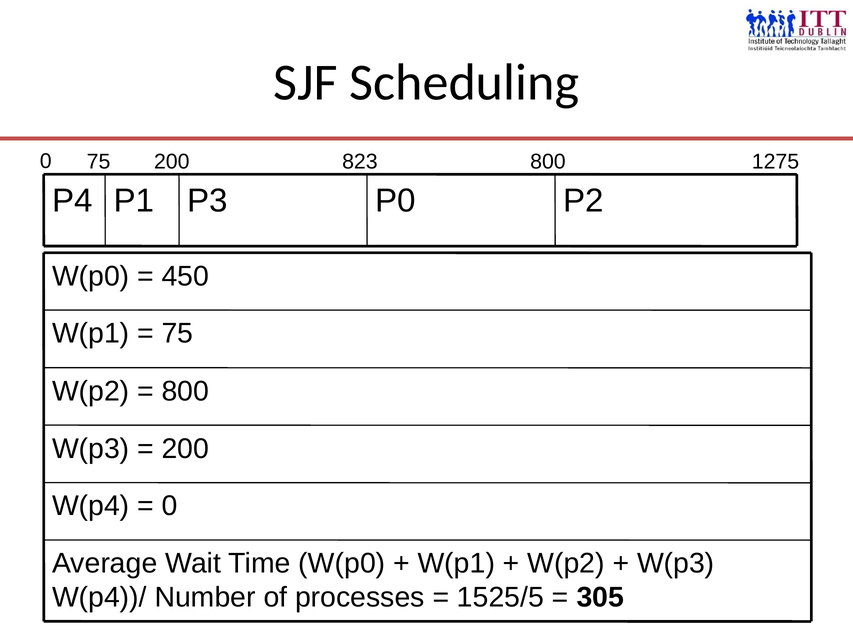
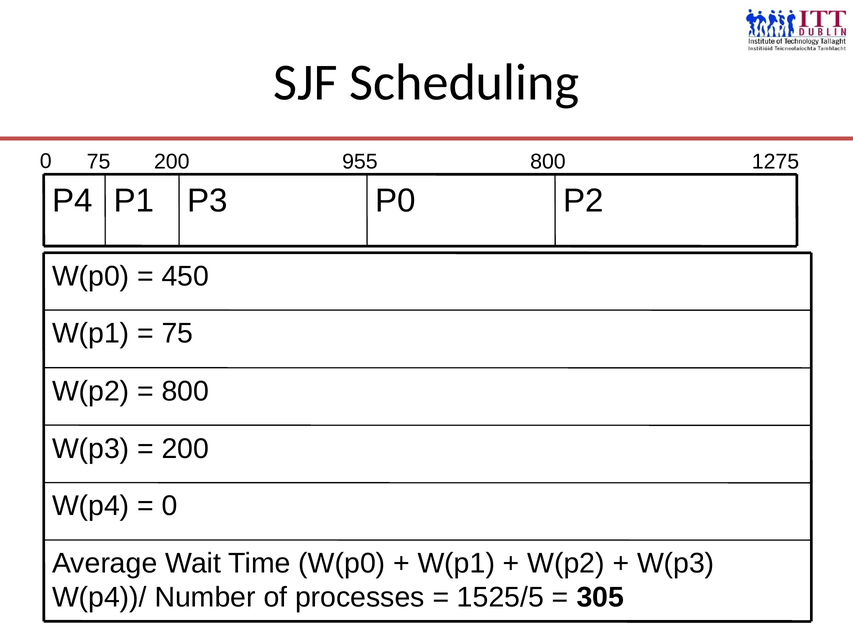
823: 823 -> 955
